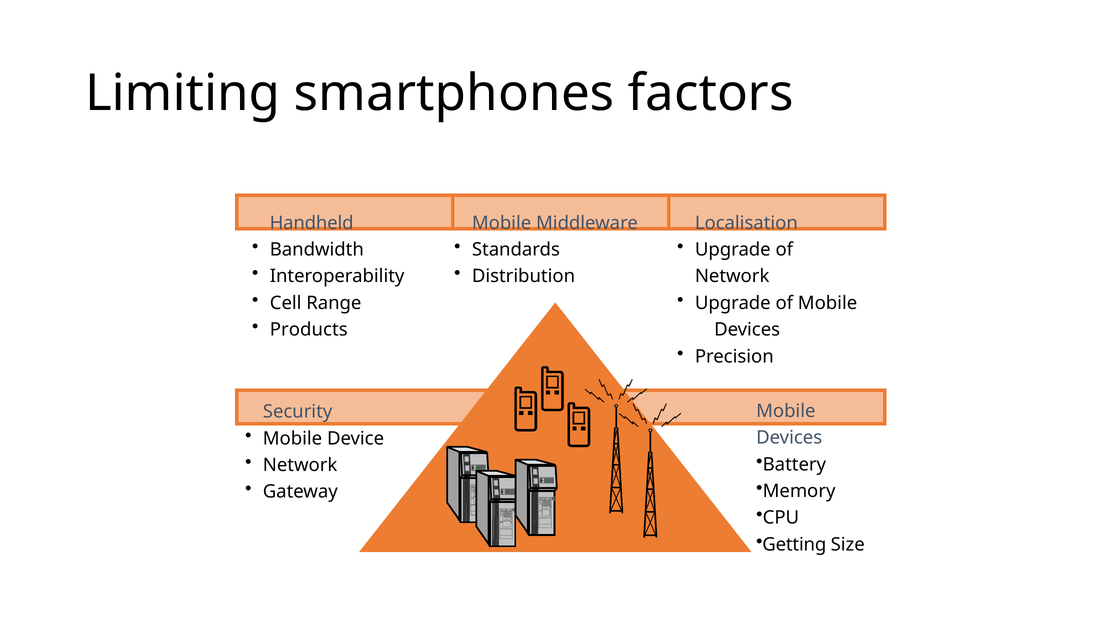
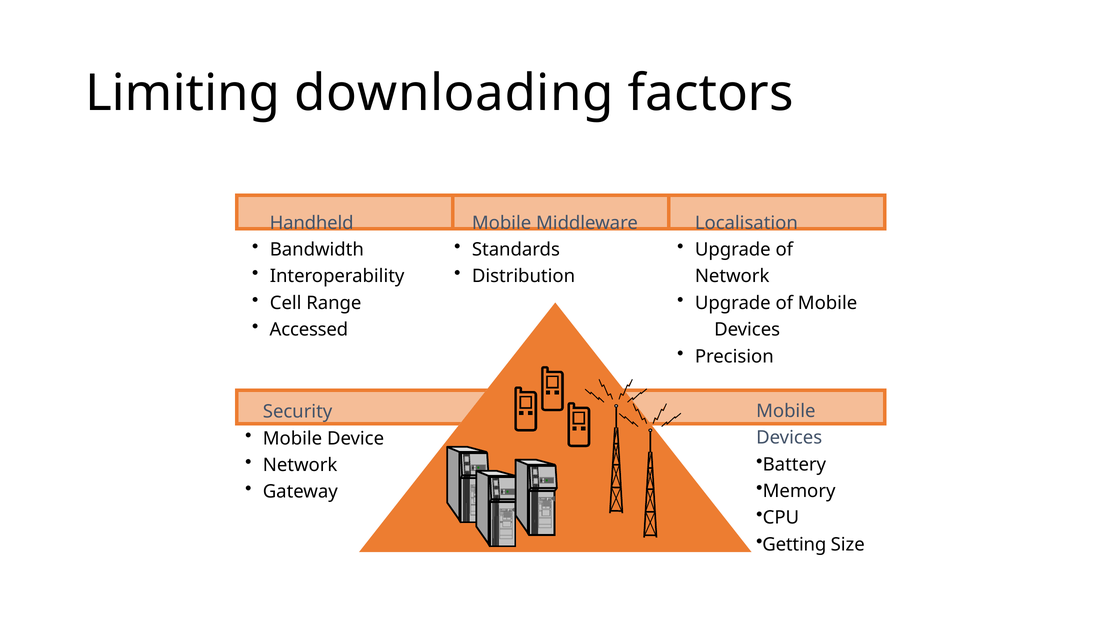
smartphones: smartphones -> downloading
Products: Products -> Accessed
